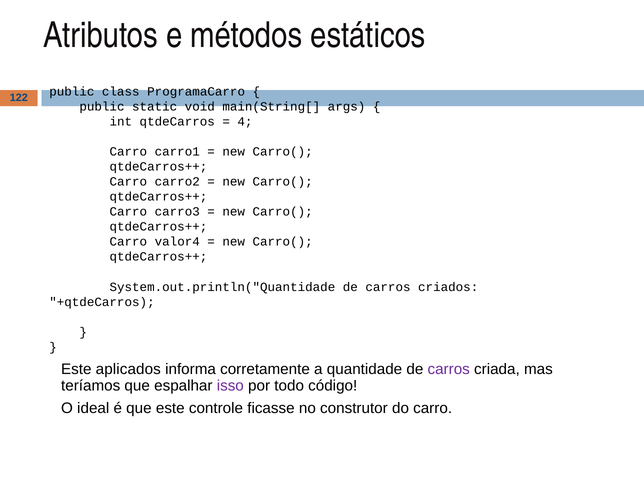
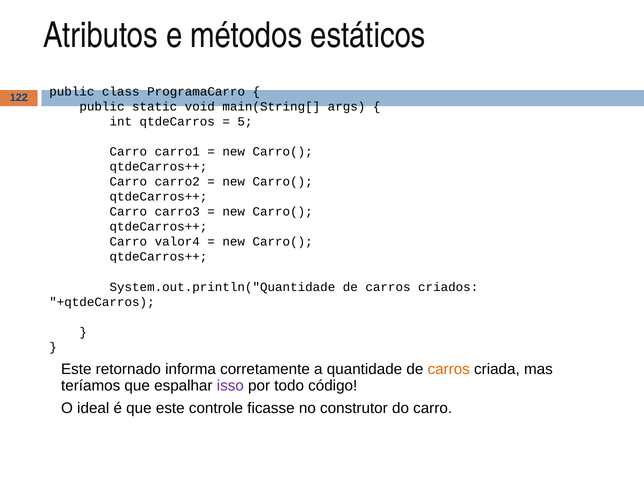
4: 4 -> 5
aplicados: aplicados -> retornado
carros at (449, 369) colour: purple -> orange
